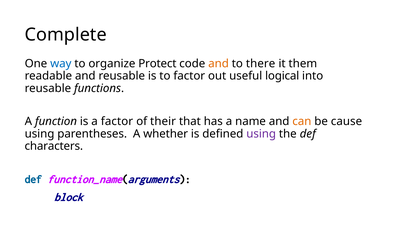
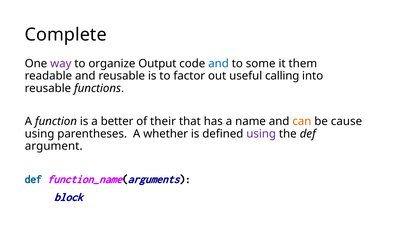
way colour: blue -> purple
Protect: Protect -> Output
and at (219, 63) colour: orange -> blue
there: there -> some
logical: logical -> calling
a factor: factor -> better
characters: characters -> argument
